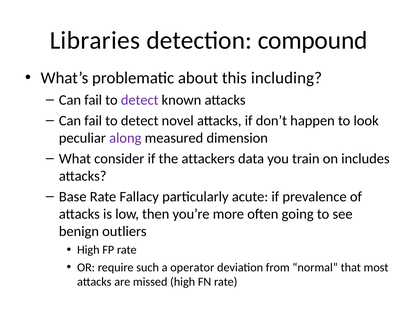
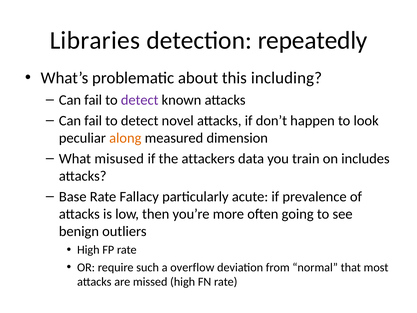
compound: compound -> repeatedly
along colour: purple -> orange
consider: consider -> misused
operator: operator -> overflow
